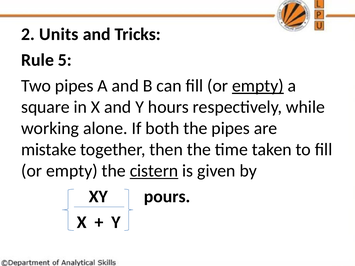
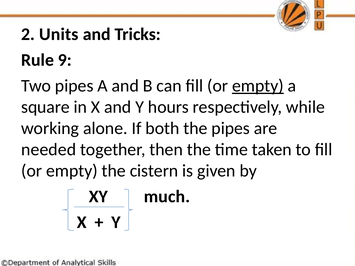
5: 5 -> 9
mistake: mistake -> needed
cistern underline: present -> none
pours: pours -> much
